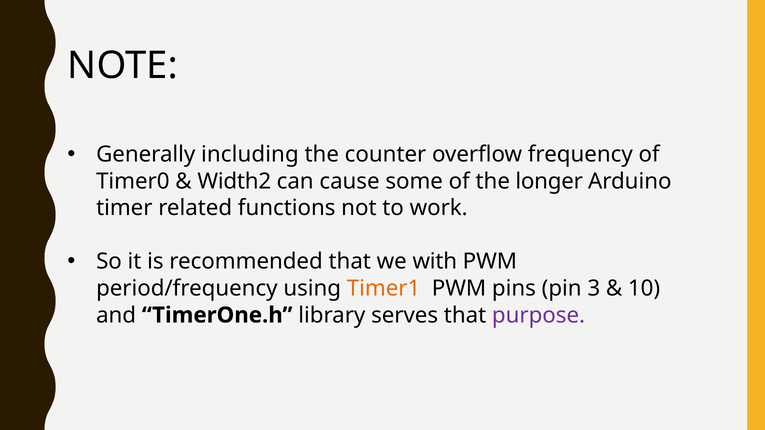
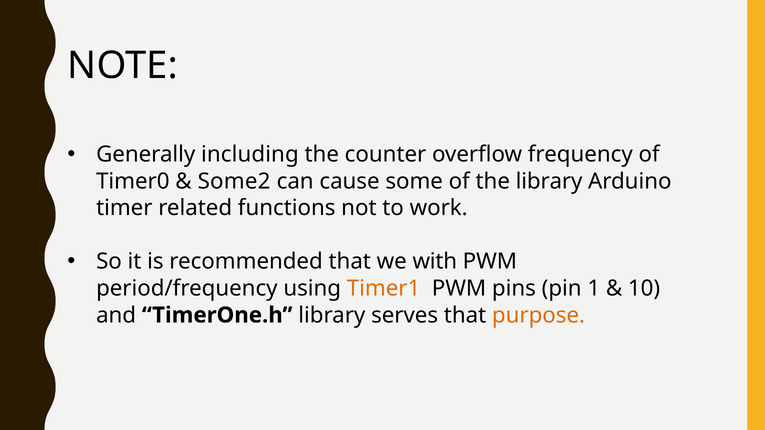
Width2: Width2 -> Some2
the longer: longer -> library
3: 3 -> 1
purpose colour: purple -> orange
